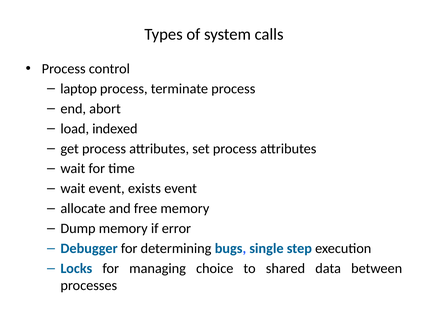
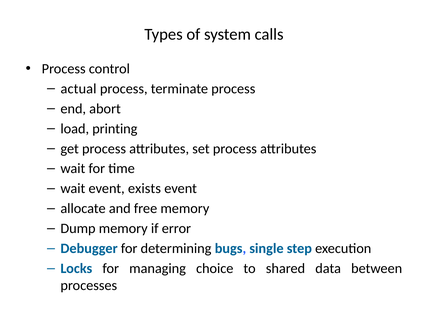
laptop: laptop -> actual
indexed: indexed -> printing
